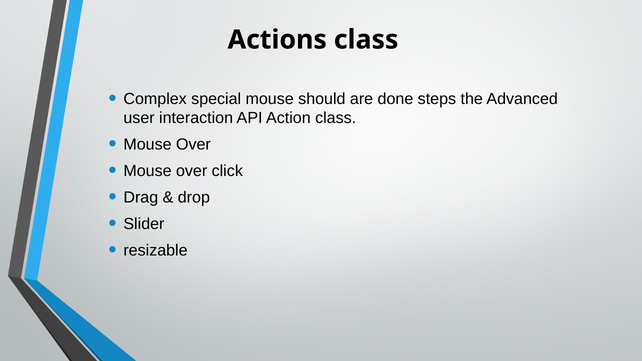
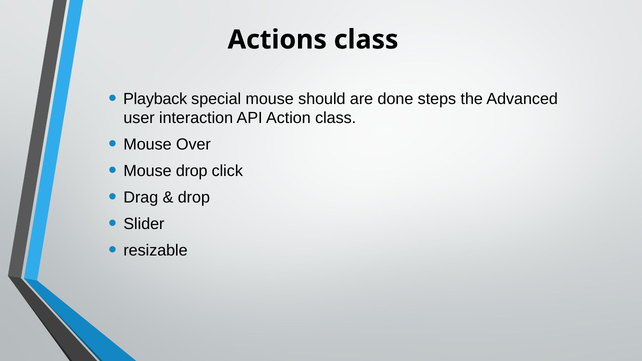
Complex: Complex -> Playback
over at (192, 171): over -> drop
